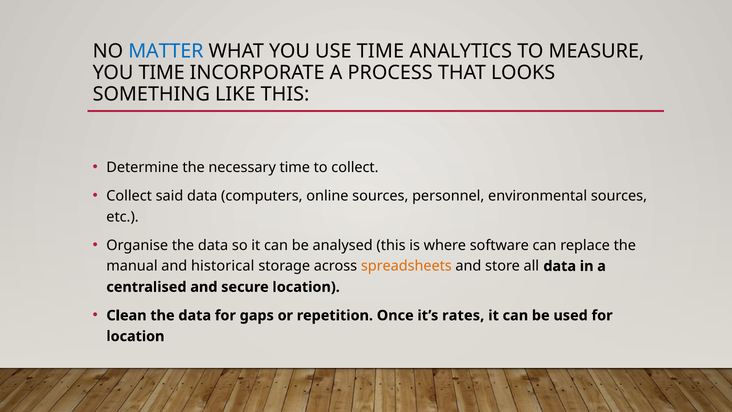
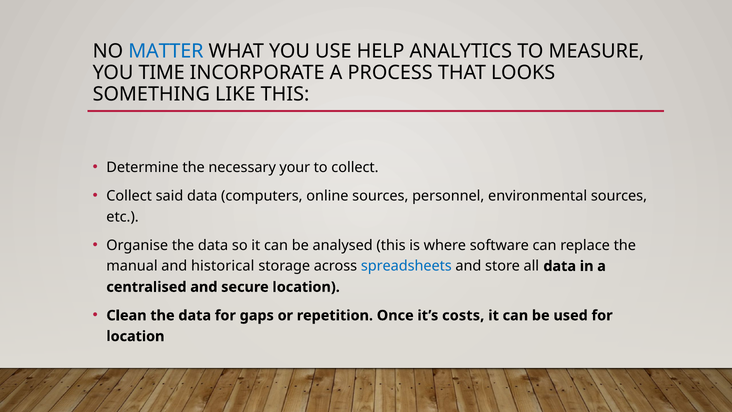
USE TIME: TIME -> HELP
necessary time: time -> your
spreadsheets colour: orange -> blue
rates: rates -> costs
